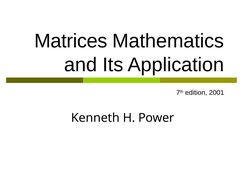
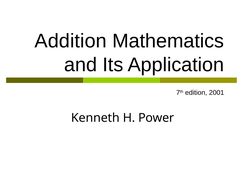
Matrices: Matrices -> Addition
